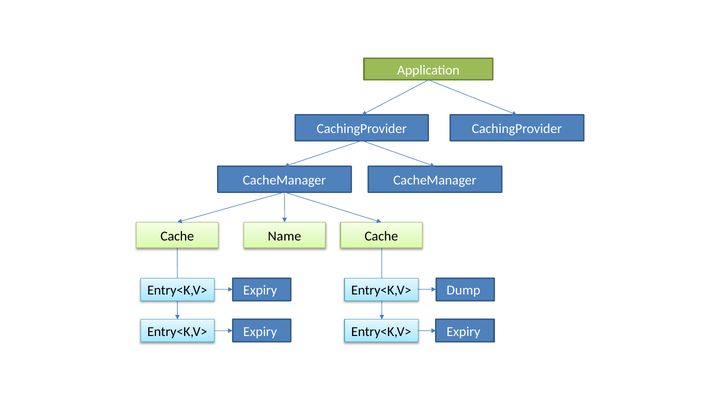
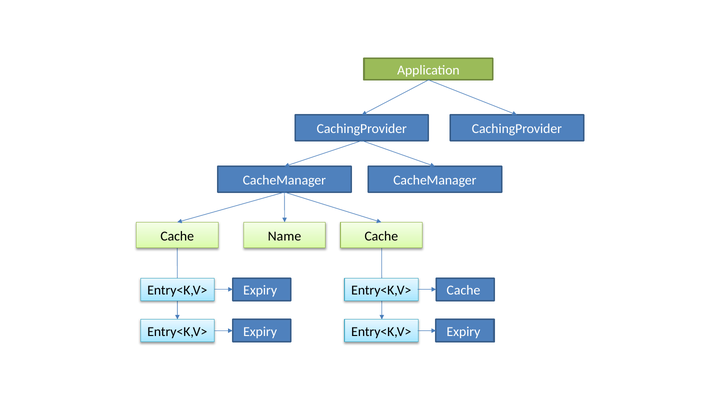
Dump at (464, 291): Dump -> Cache
